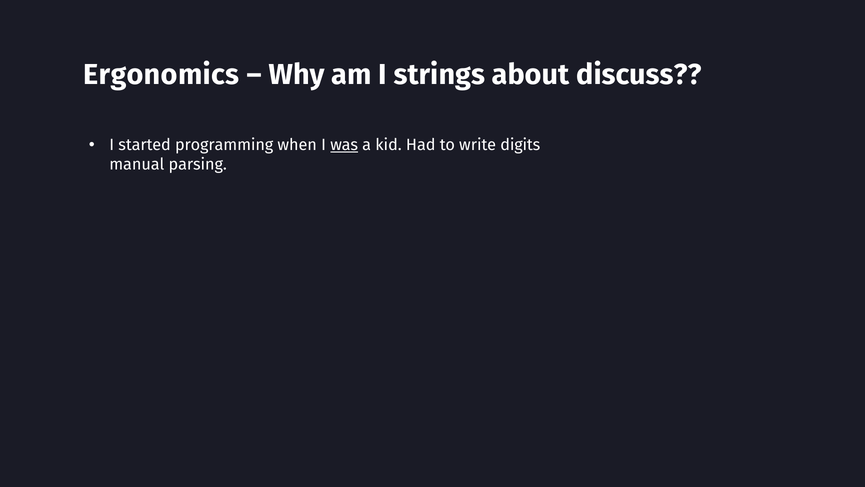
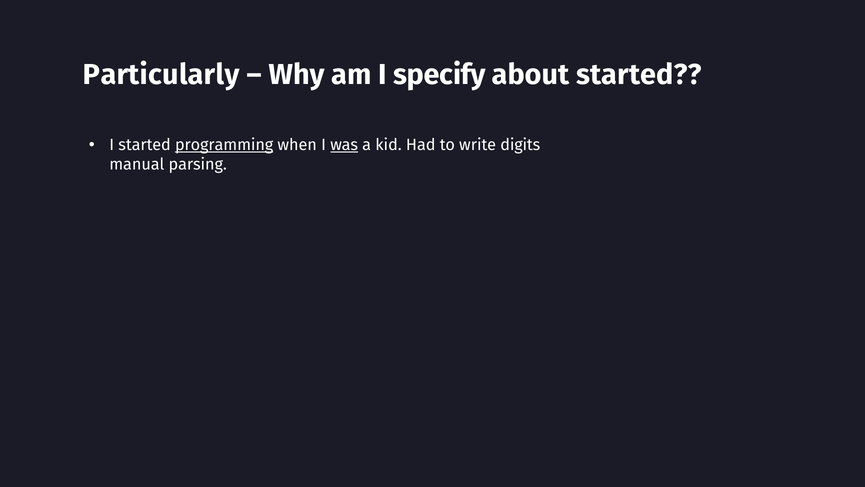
Ergonomics: Ergonomics -> Particularly
strings: strings -> specify
about discuss: discuss -> started
programming underline: none -> present
